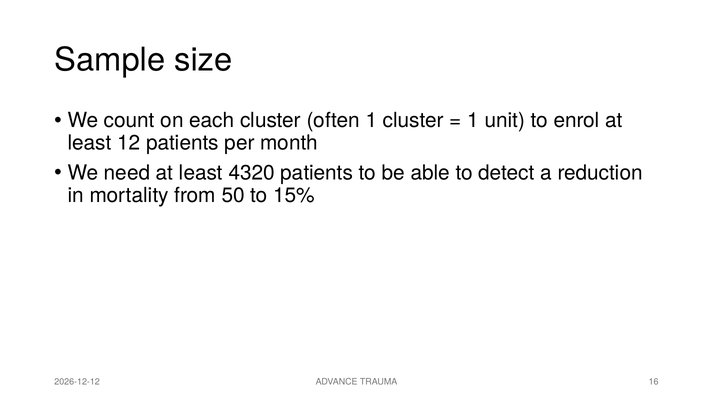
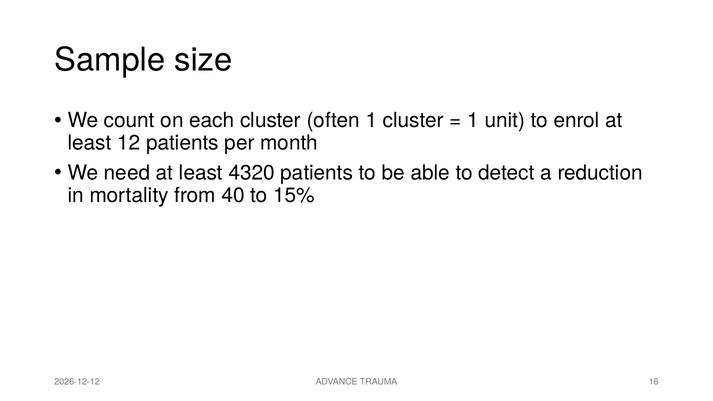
50: 50 -> 40
